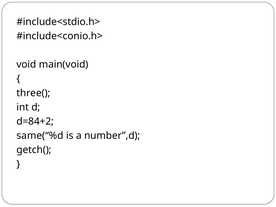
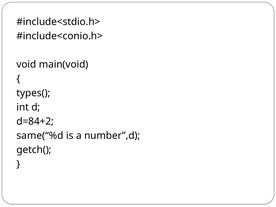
three(: three( -> types(
